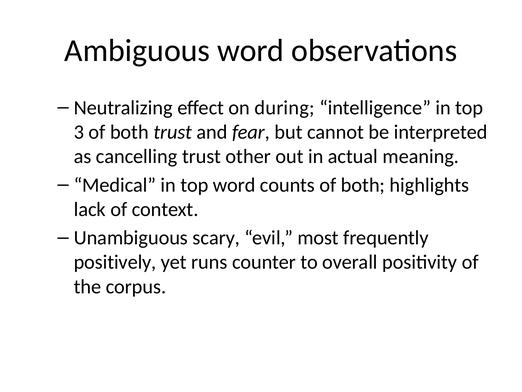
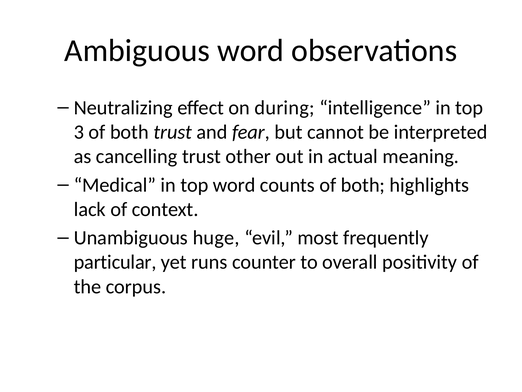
scary: scary -> huge
positively: positively -> particular
